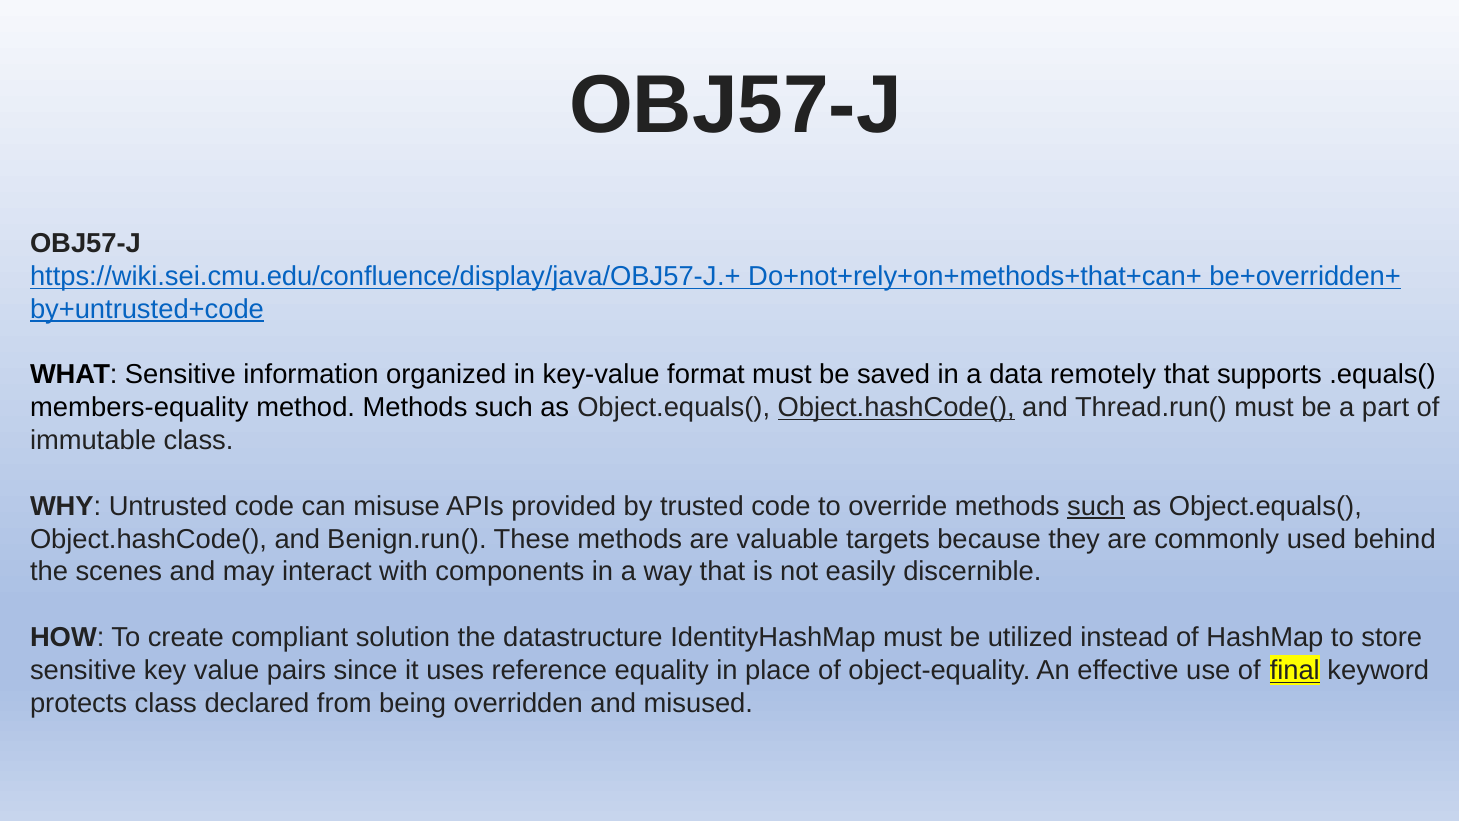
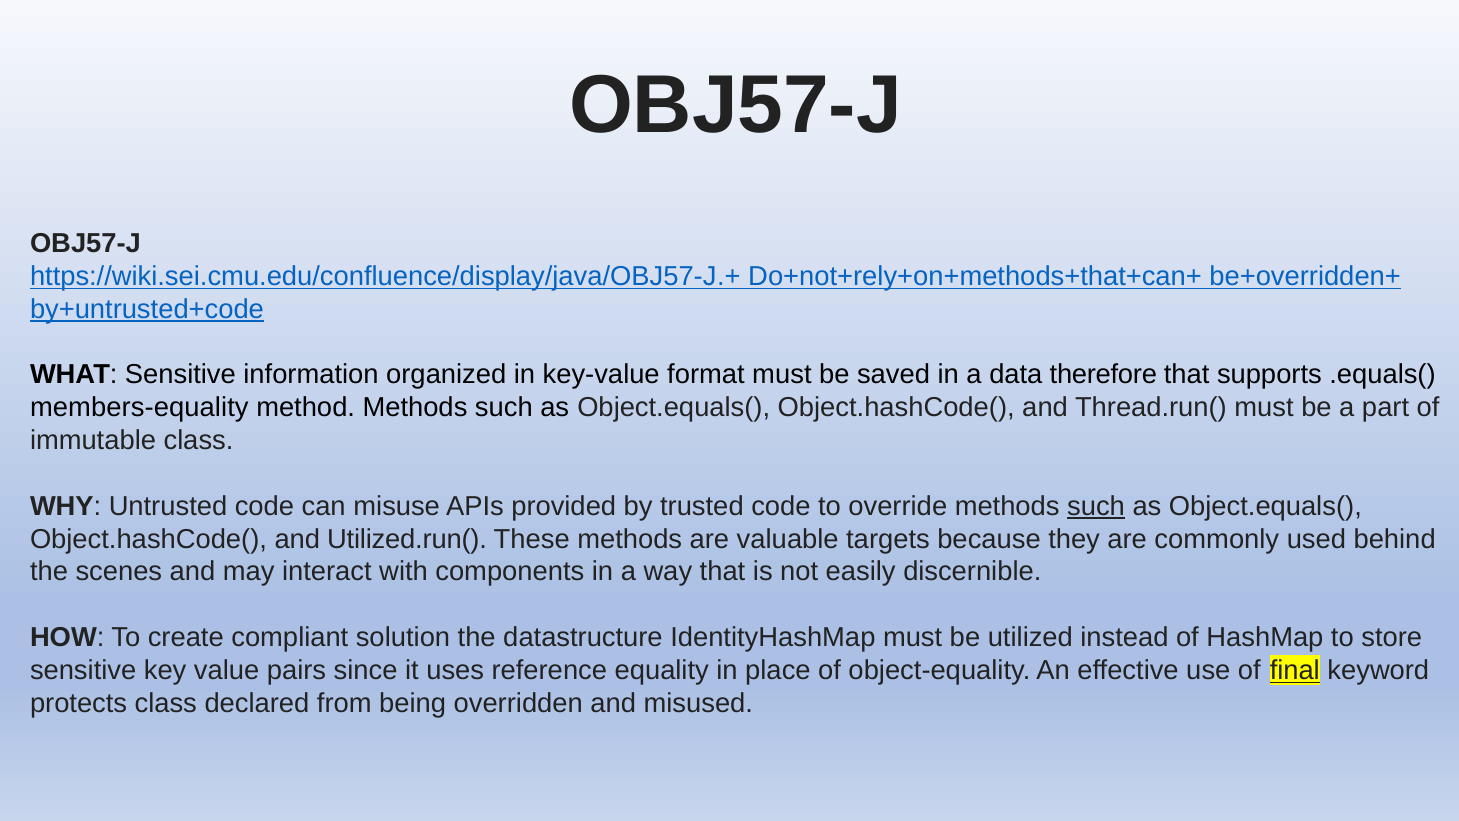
remotely: remotely -> therefore
Object.hashCode( at (896, 408) underline: present -> none
Benign.run(: Benign.run( -> Utilized.run(
